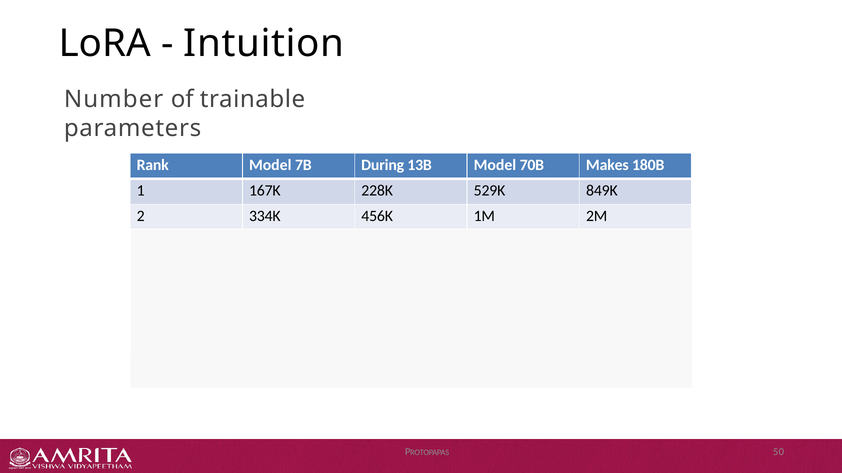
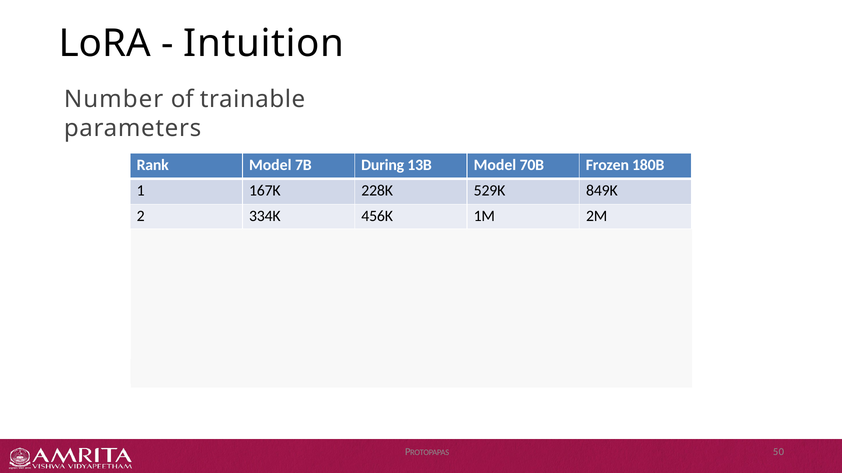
Makes: Makes -> Frozen
